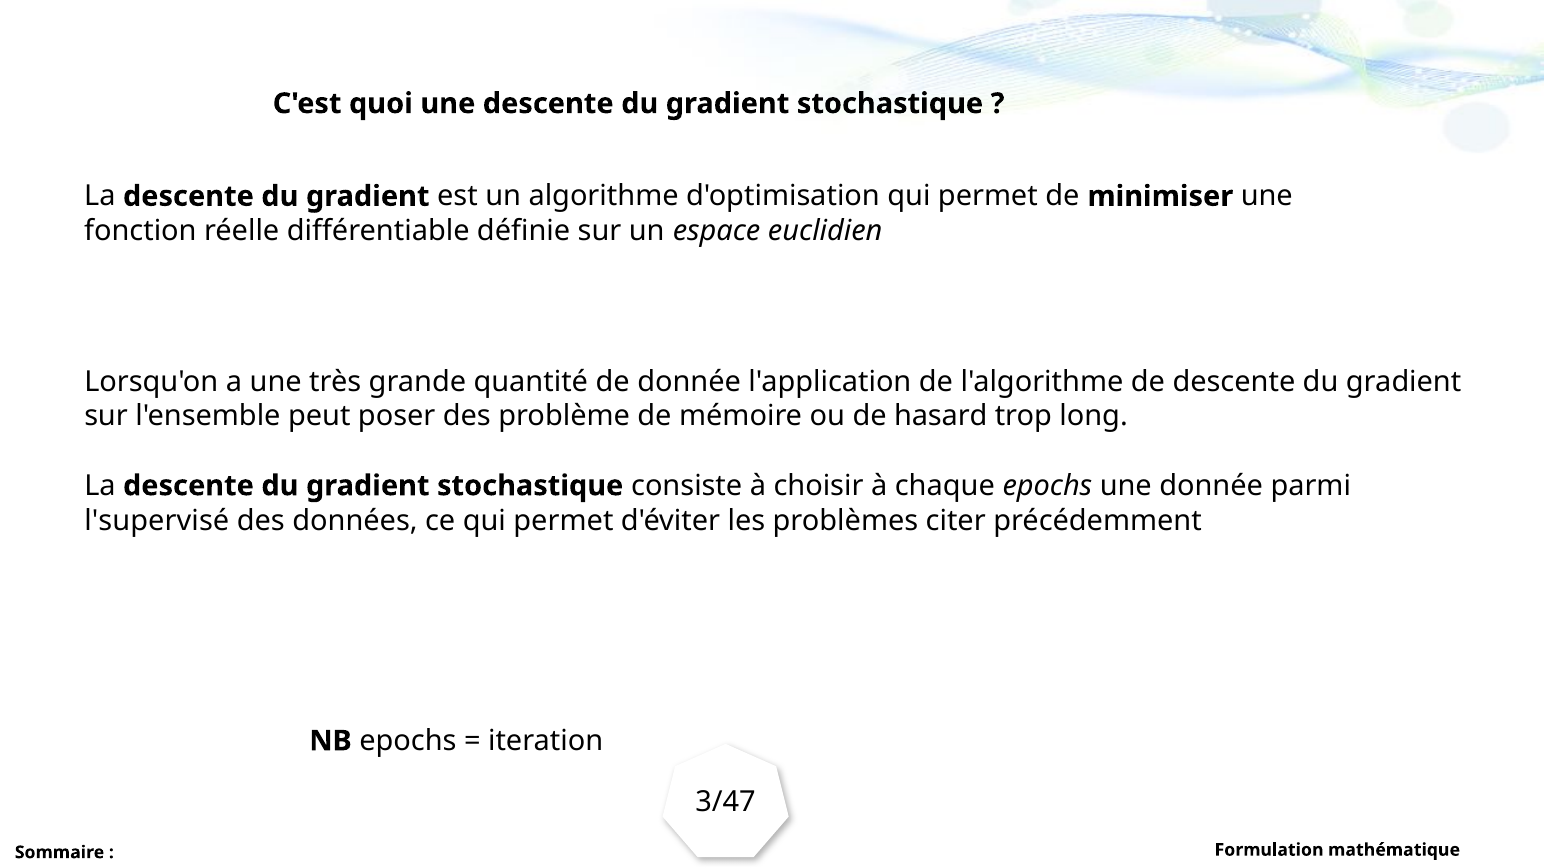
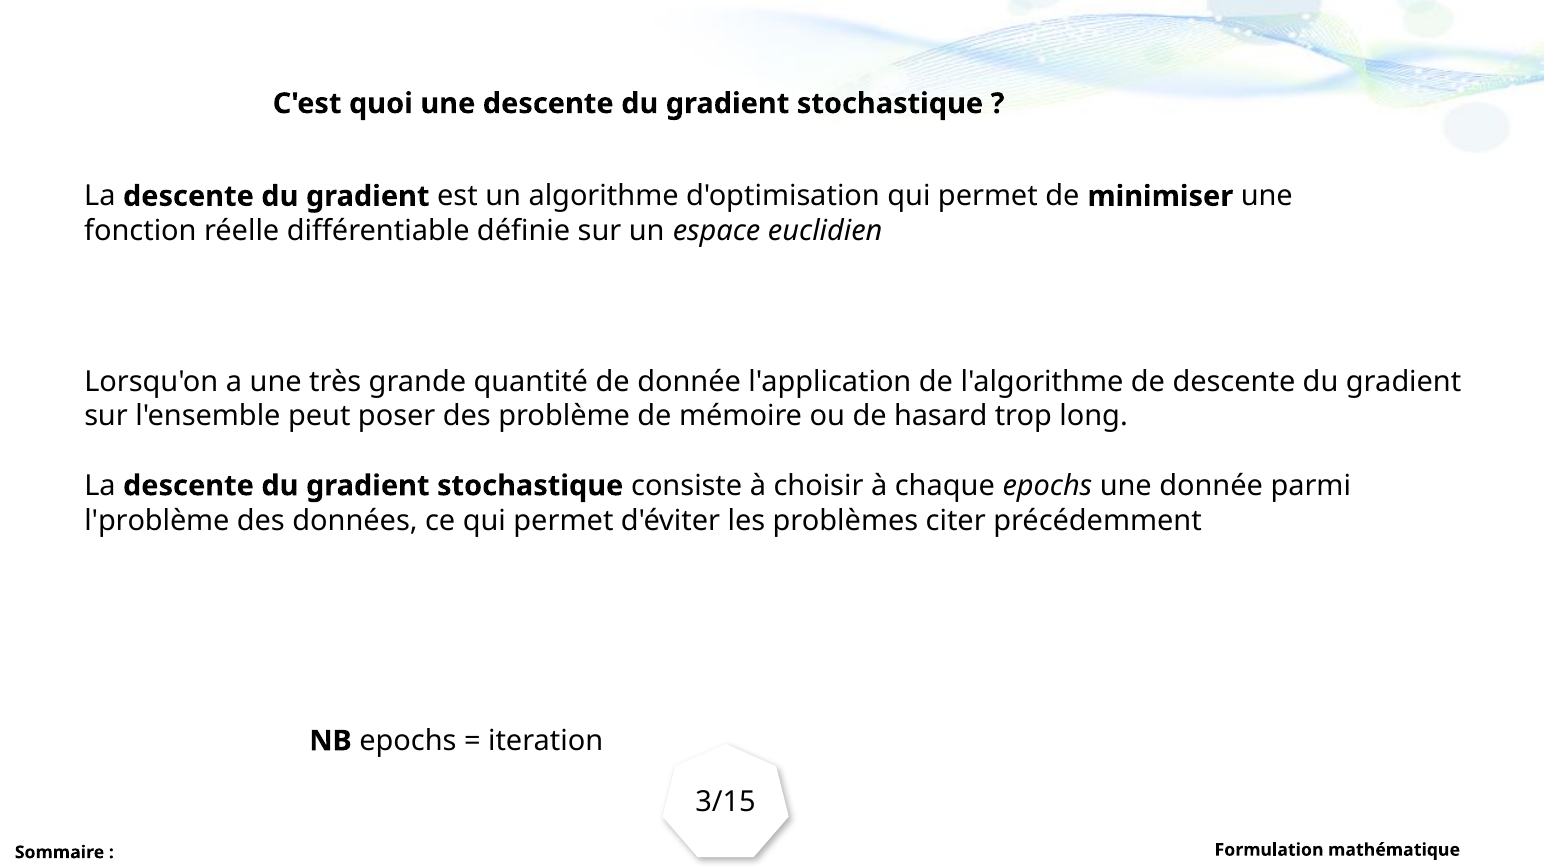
l'supervisé: l'supervisé -> l'problème
3/47: 3/47 -> 3/15
